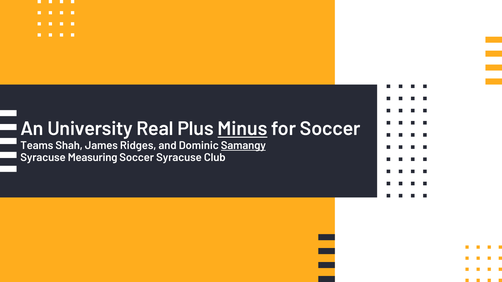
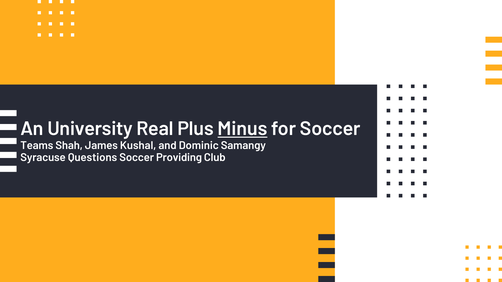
Ridges: Ridges -> Kushal
Samangy underline: present -> none
Measuring: Measuring -> Questions
Soccer Syracuse: Syracuse -> Providing
